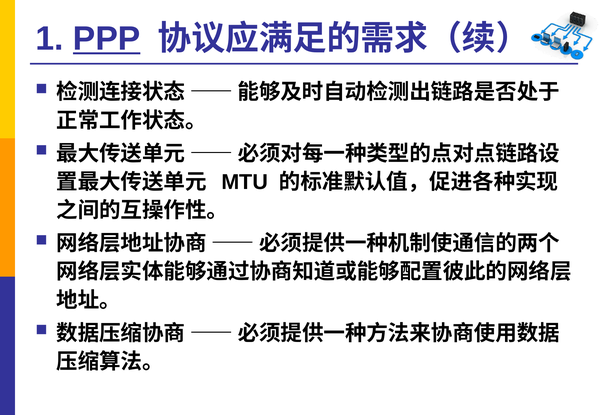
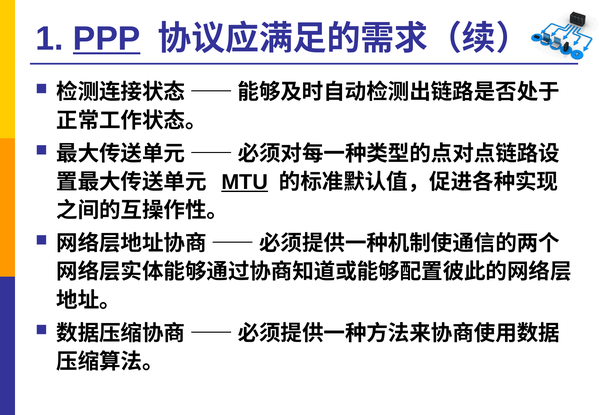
MTU underline: none -> present
